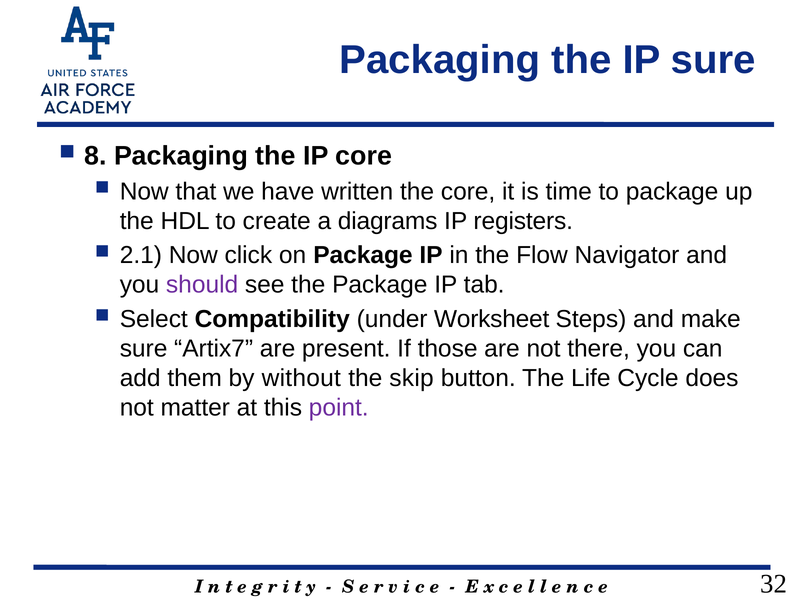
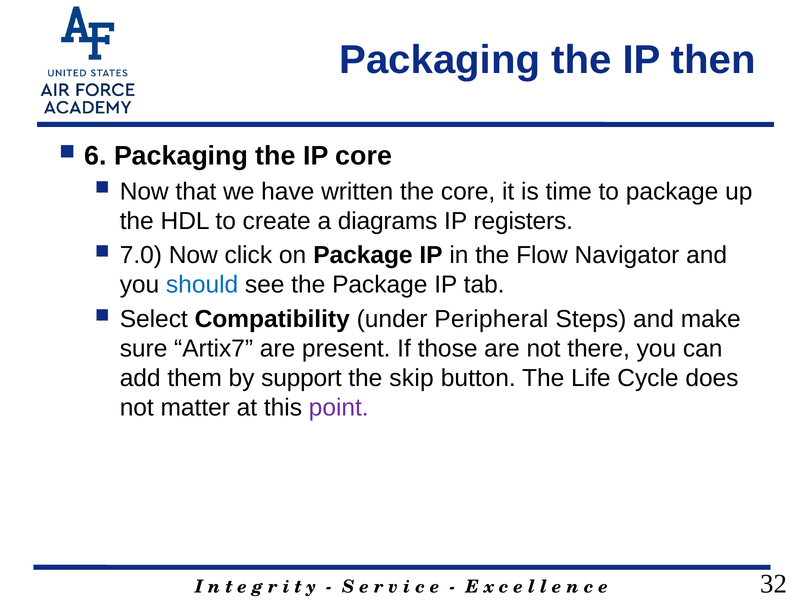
IP sure: sure -> then
8: 8 -> 6
2.1: 2.1 -> 7.0
should colour: purple -> blue
Worksheet: Worksheet -> Peripheral
without: without -> support
